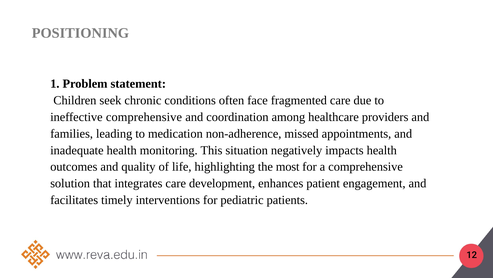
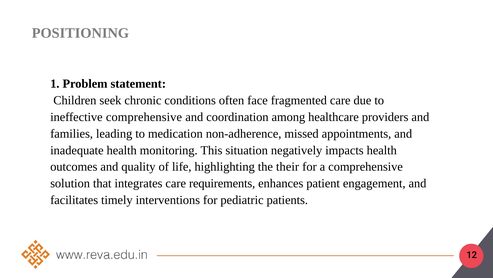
most: most -> their
development: development -> requirements
